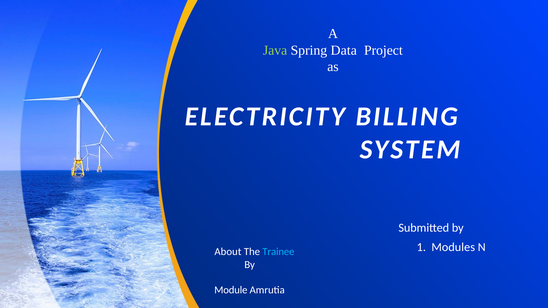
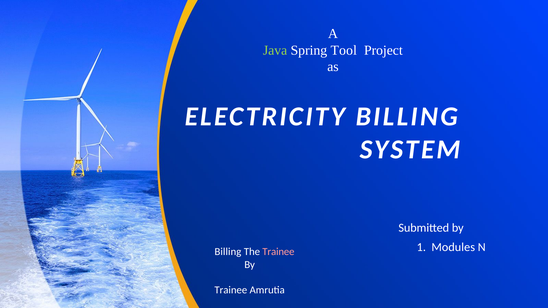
Data: Data -> Tool
About at (228, 252): About -> Billing
Trainee at (278, 252) colour: light blue -> pink
Module at (231, 290): Module -> Trainee
